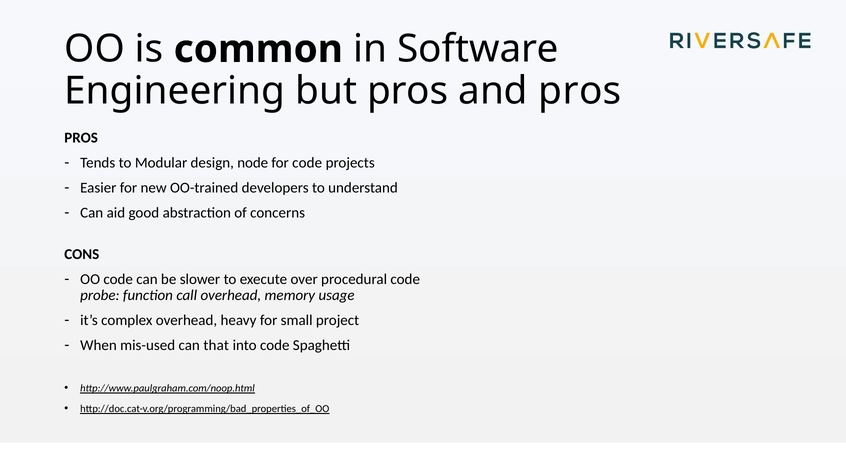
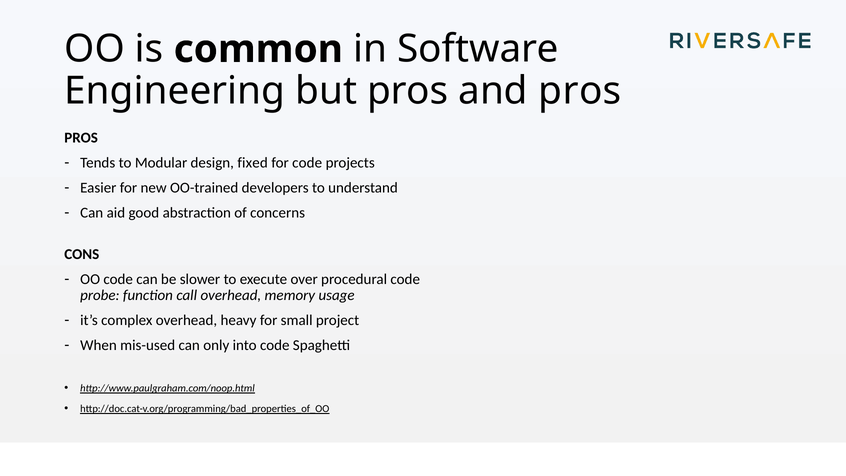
node: node -> fixed
that: that -> only
